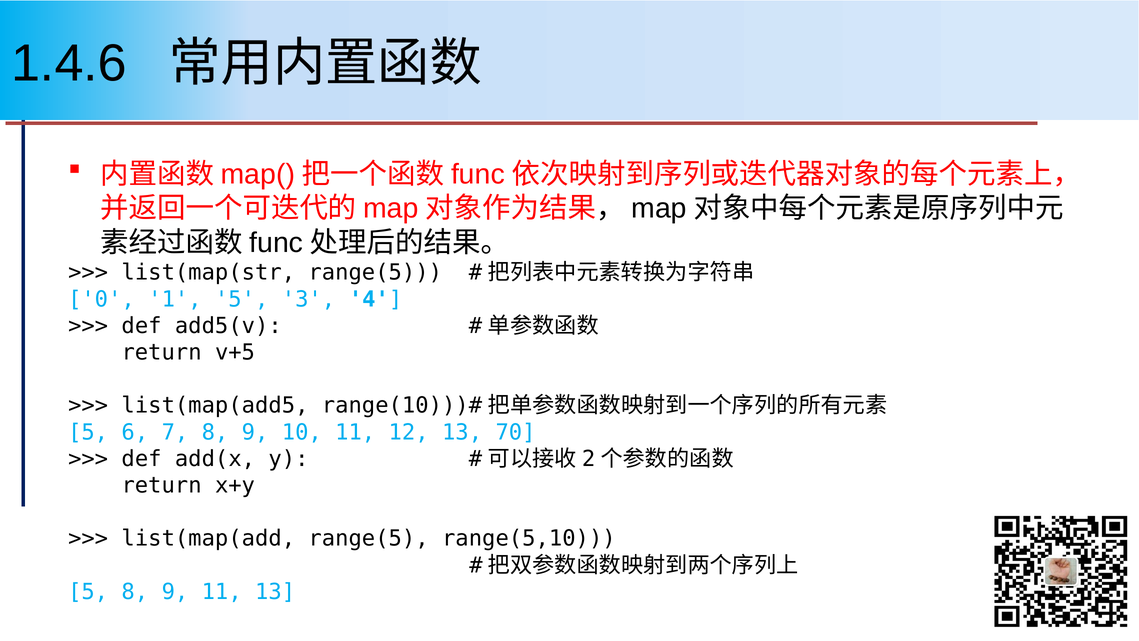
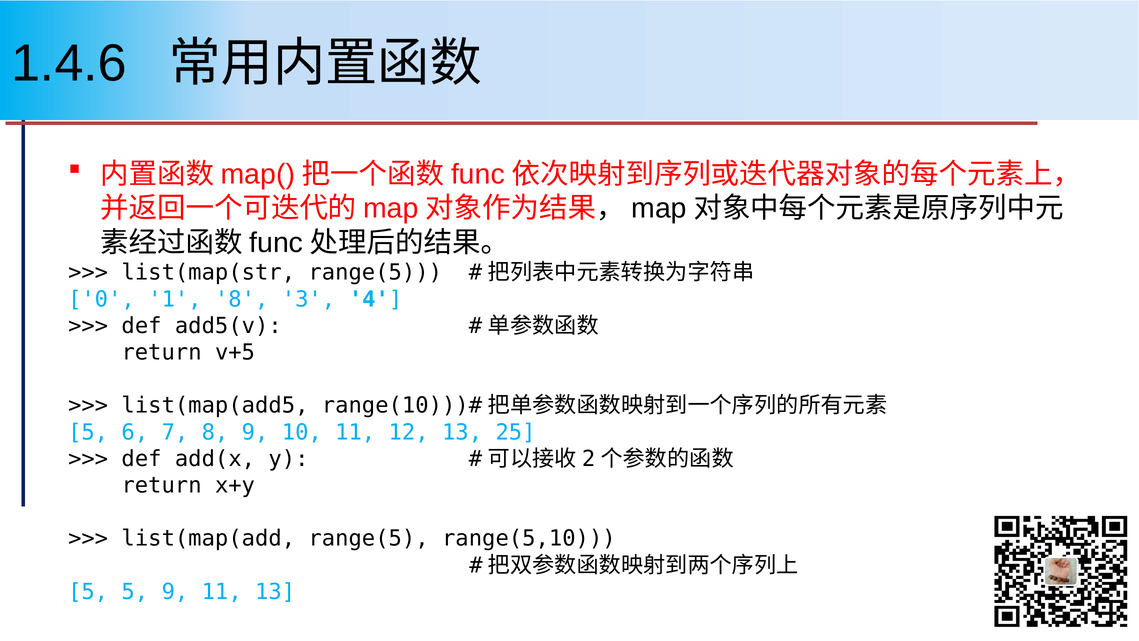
1 5: 5 -> 8
70: 70 -> 25
5 8: 8 -> 5
